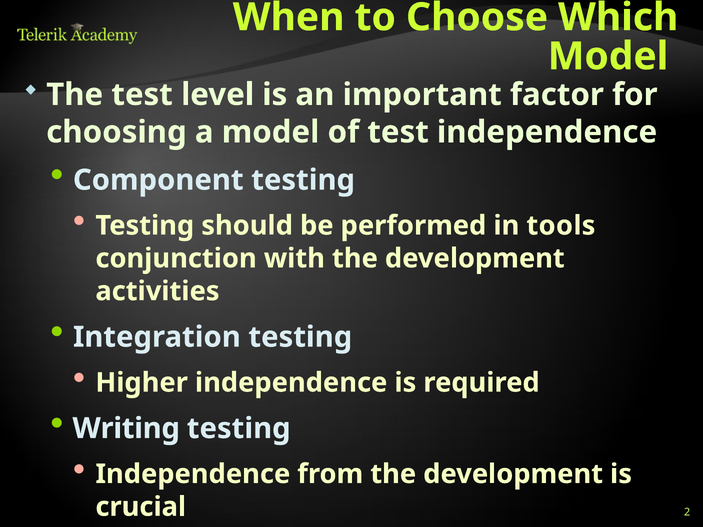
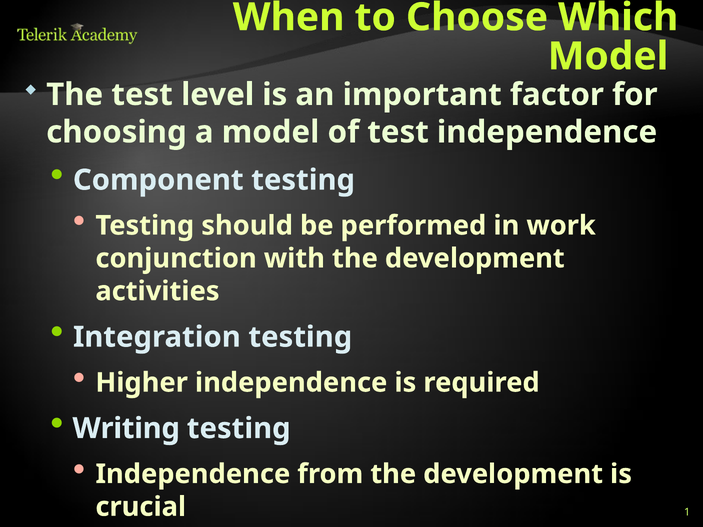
tools: tools -> work
2: 2 -> 1
